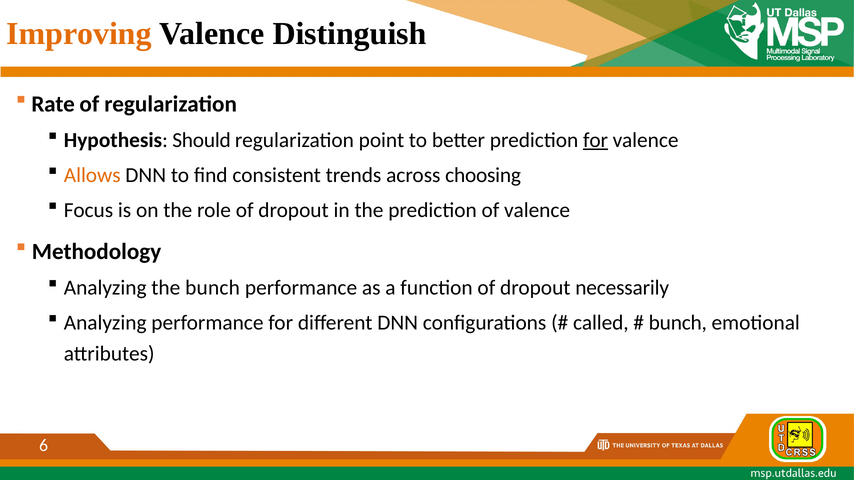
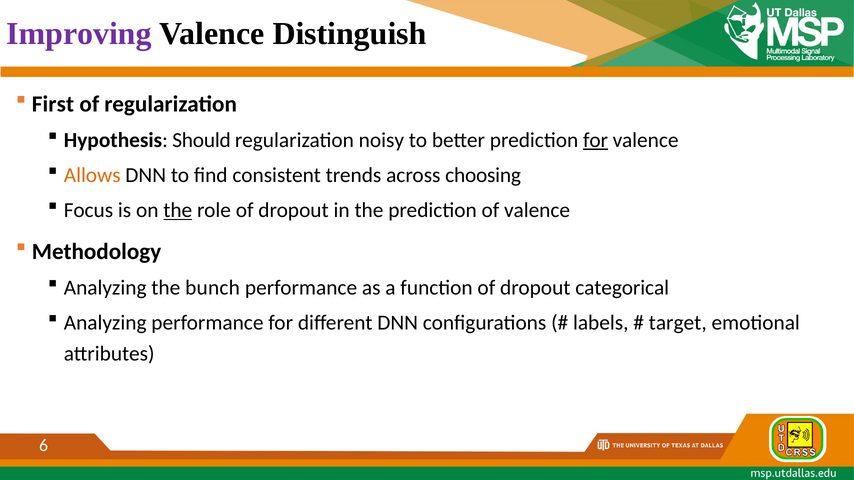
Improving colour: orange -> purple
Rate: Rate -> First
point: point -> noisy
the at (178, 210) underline: none -> present
necessarily: necessarily -> categorical
called: called -> labels
bunch at (678, 323): bunch -> target
